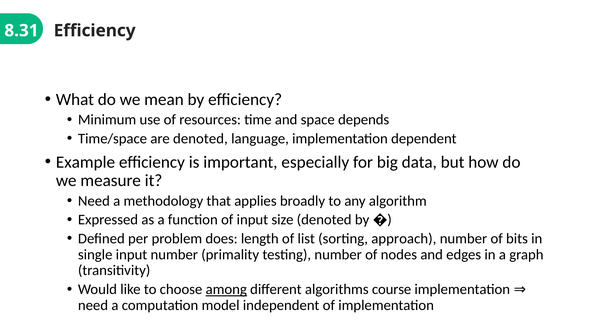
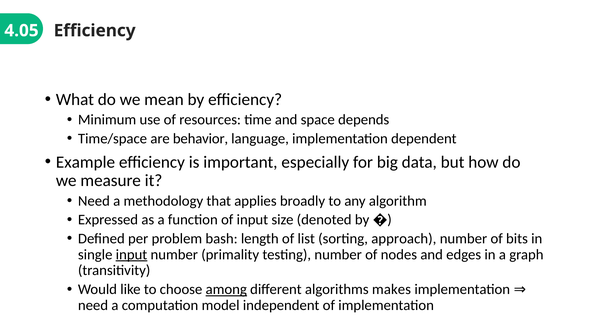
8.31: 8.31 -> 4.05
are denoted: denoted -> behavior
does: does -> bash
input at (131, 255) underline: none -> present
course: course -> makes
